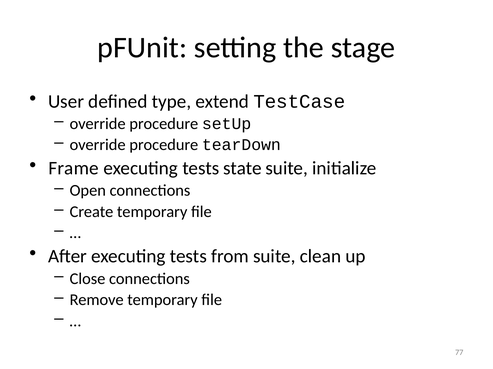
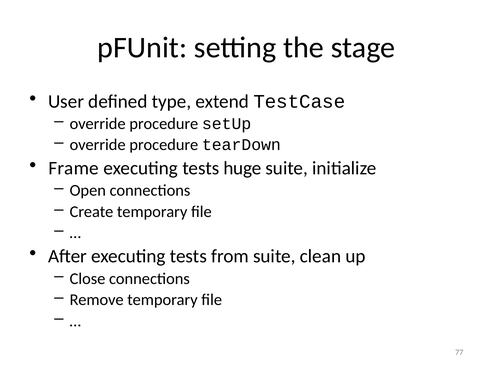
state: state -> huge
